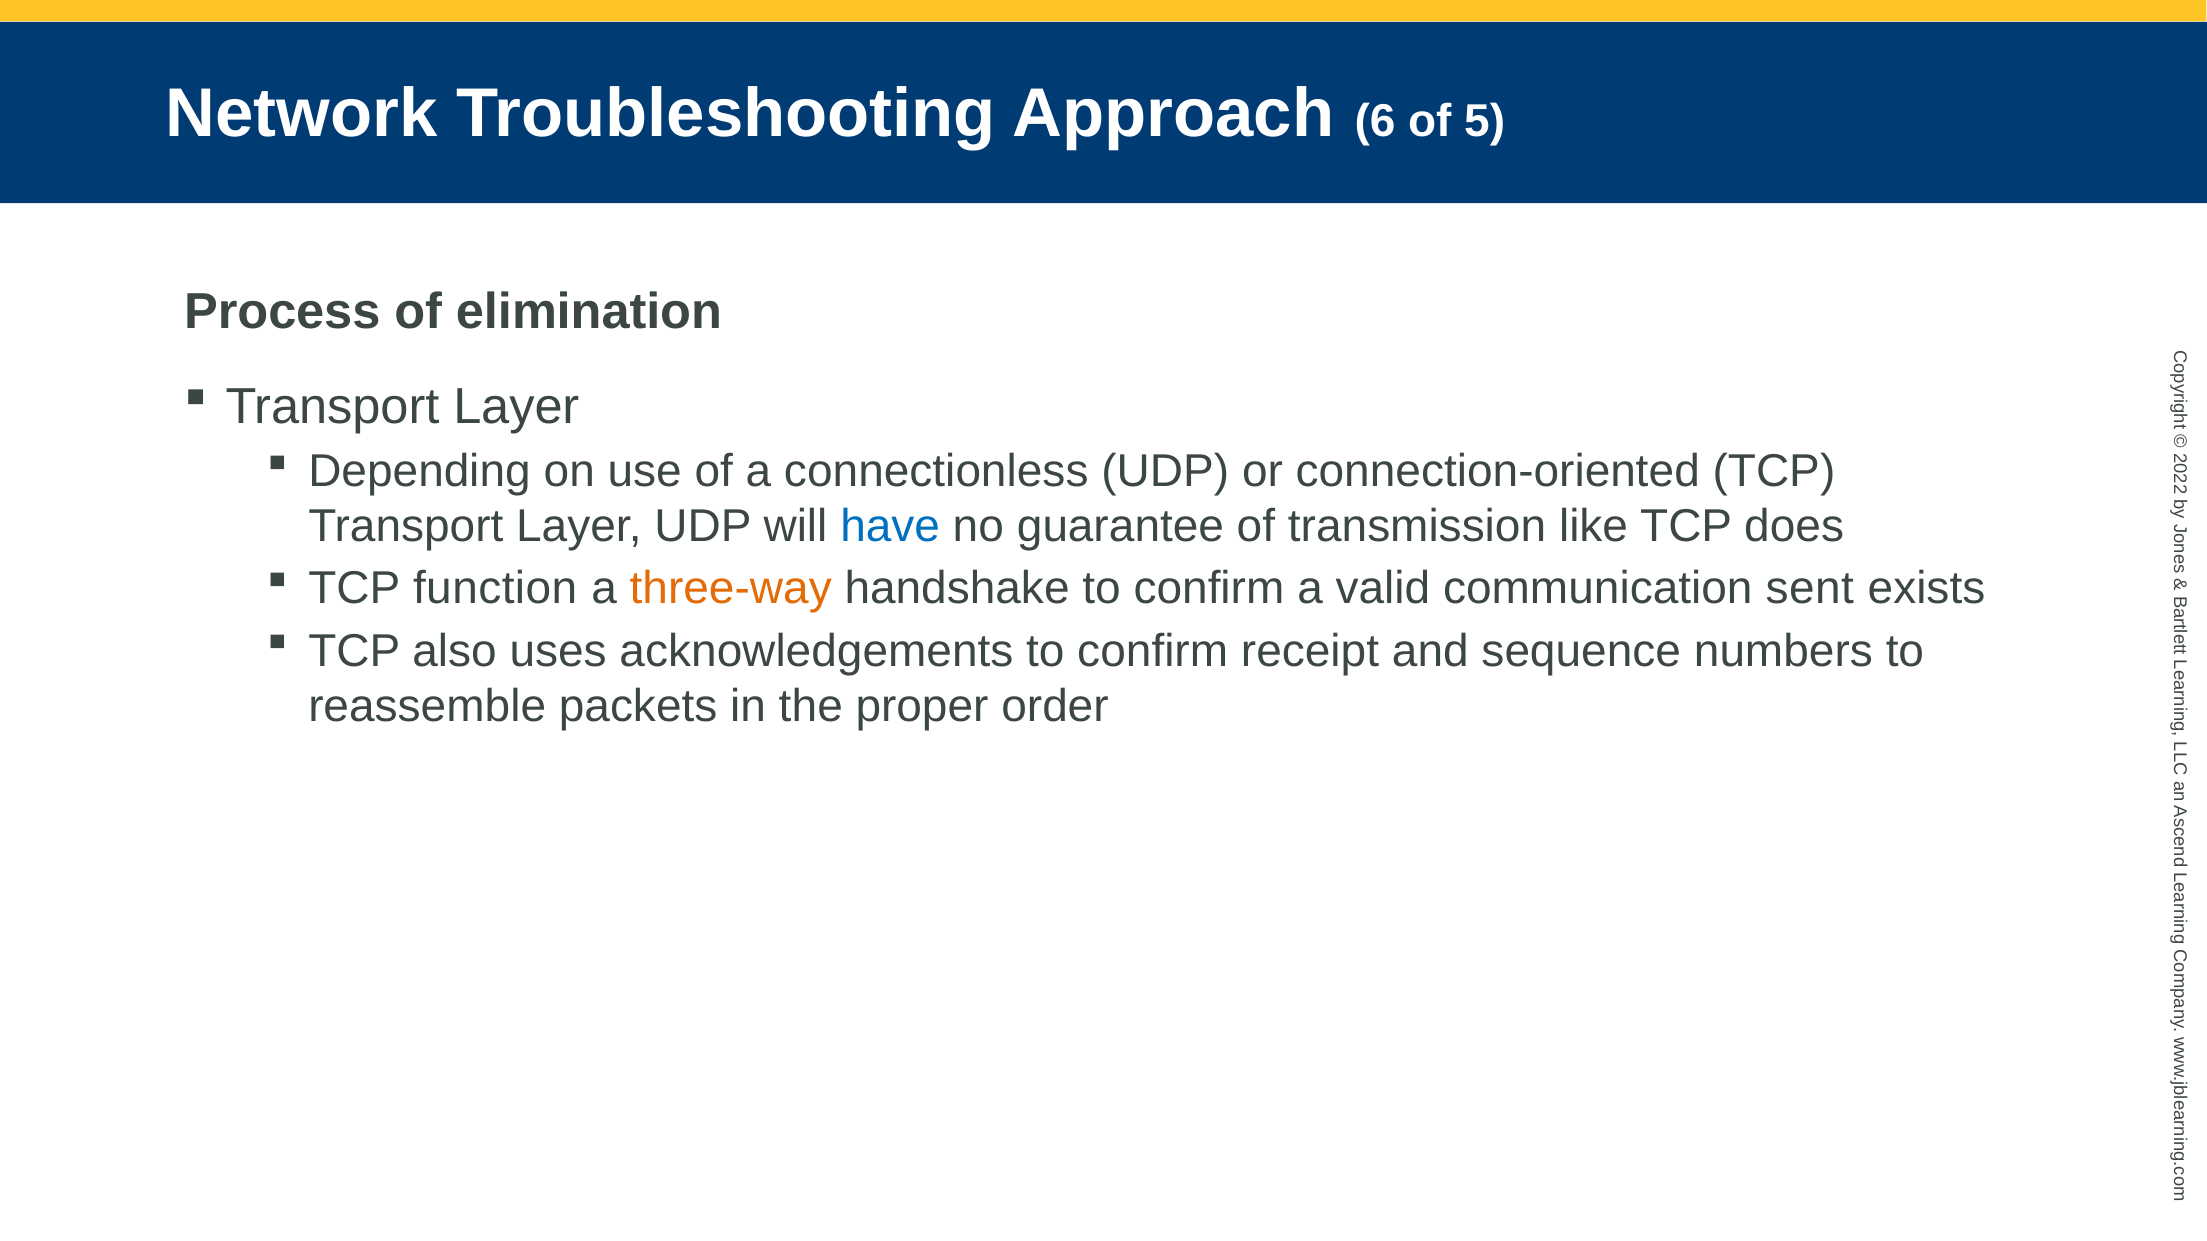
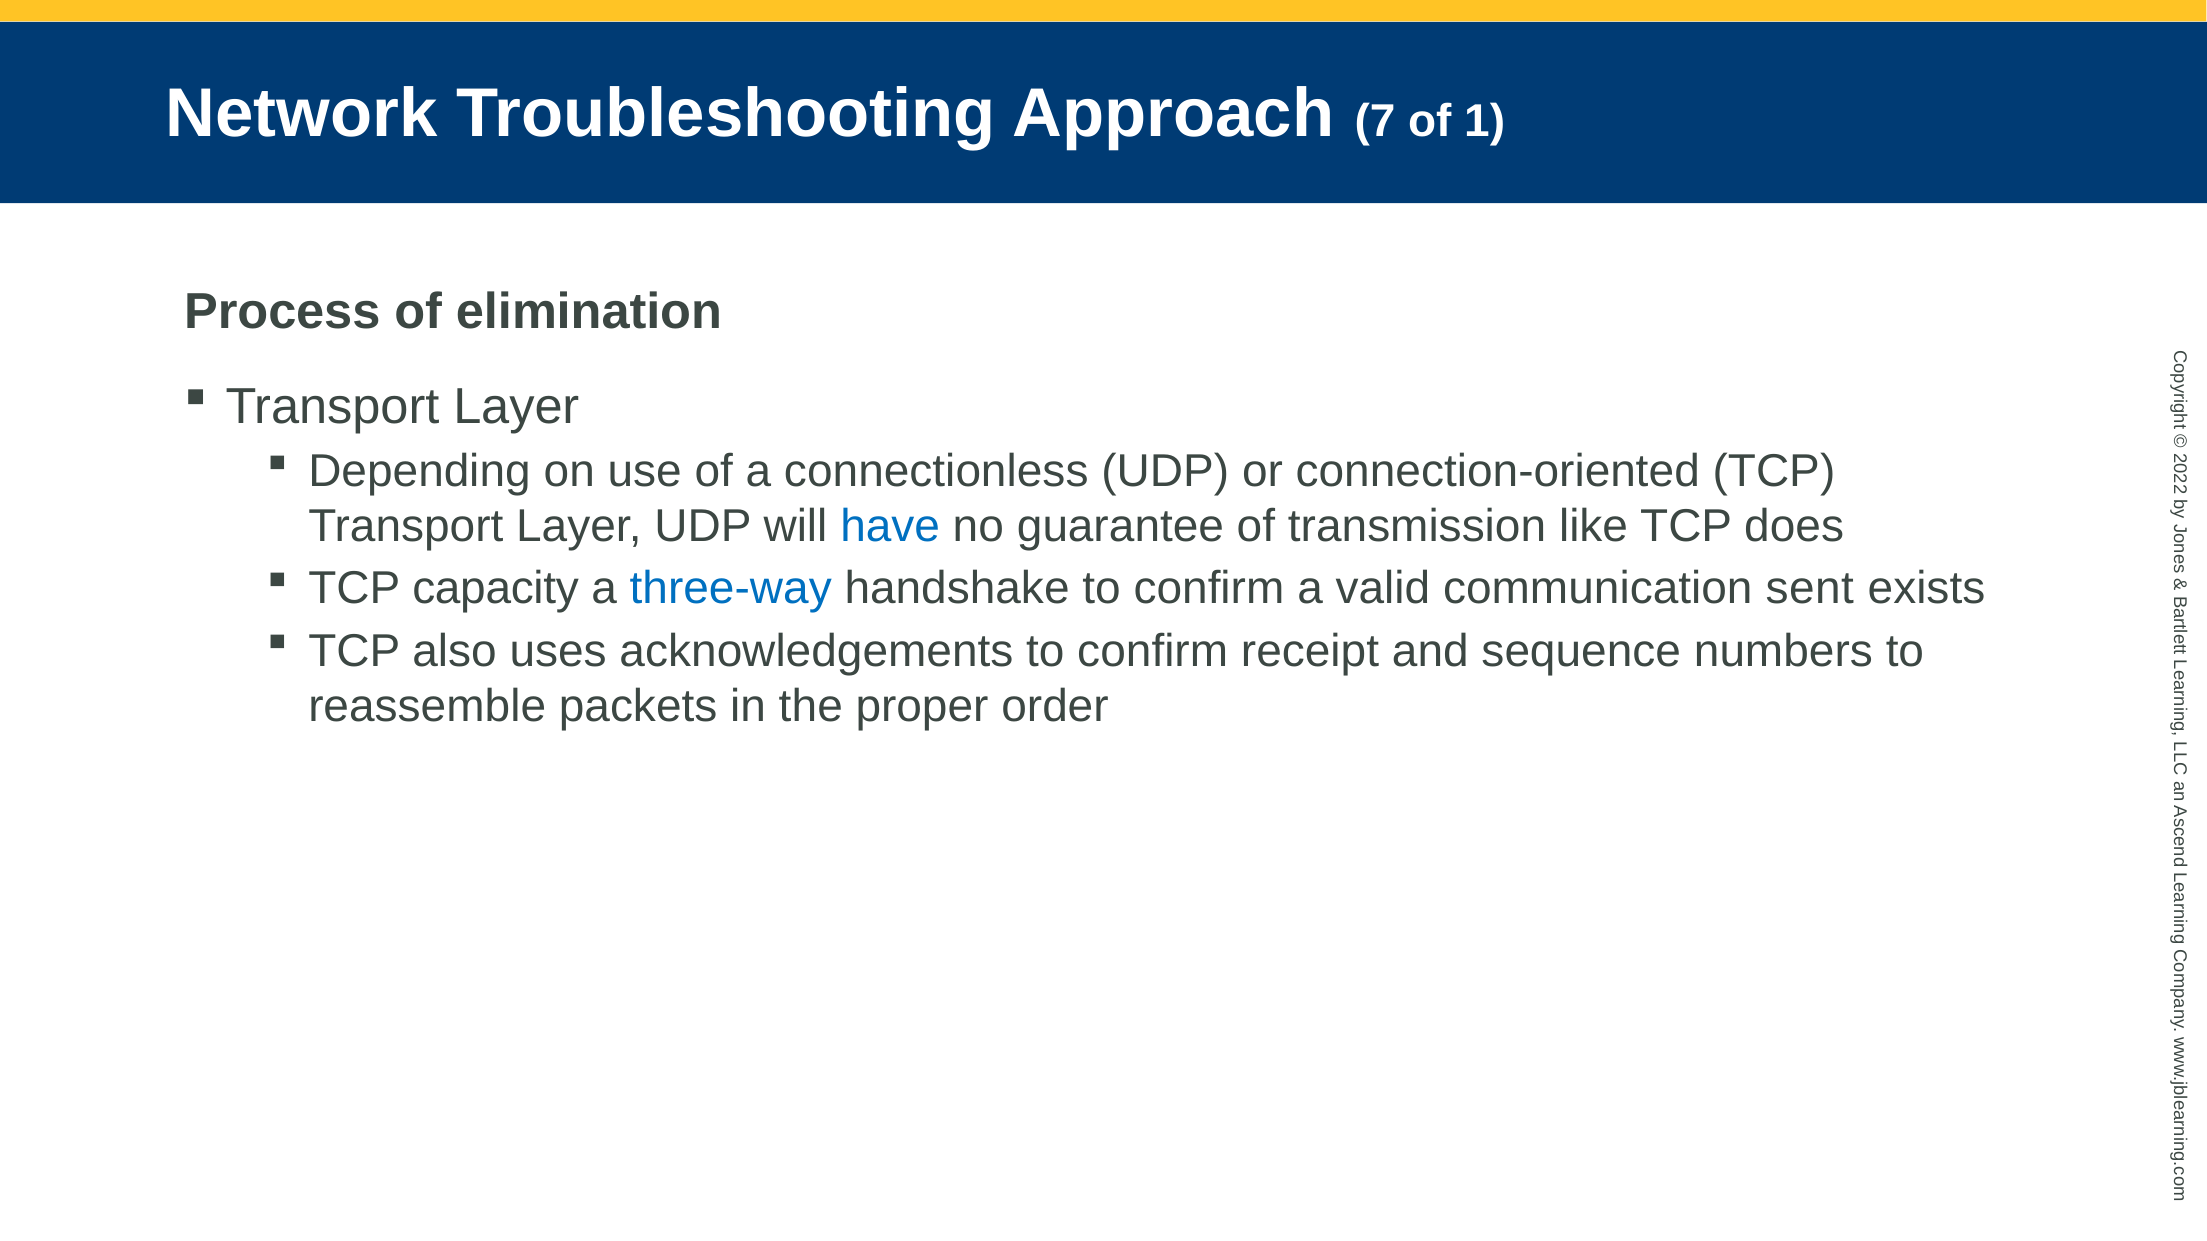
6: 6 -> 7
5: 5 -> 1
function: function -> capacity
three-way colour: orange -> blue
